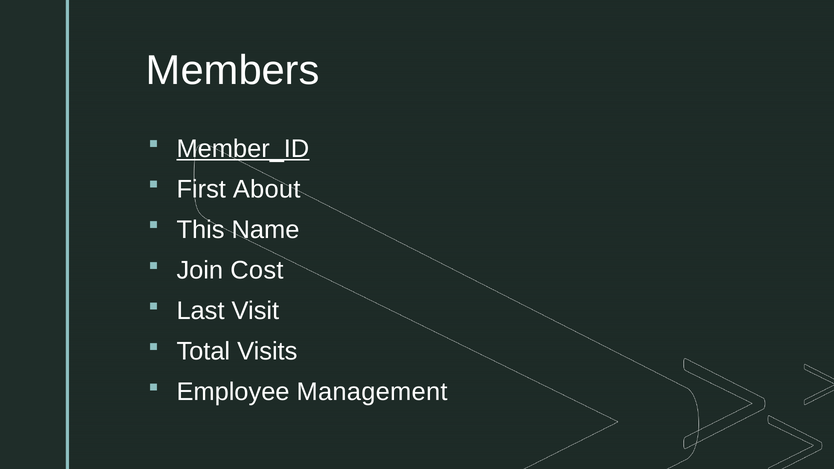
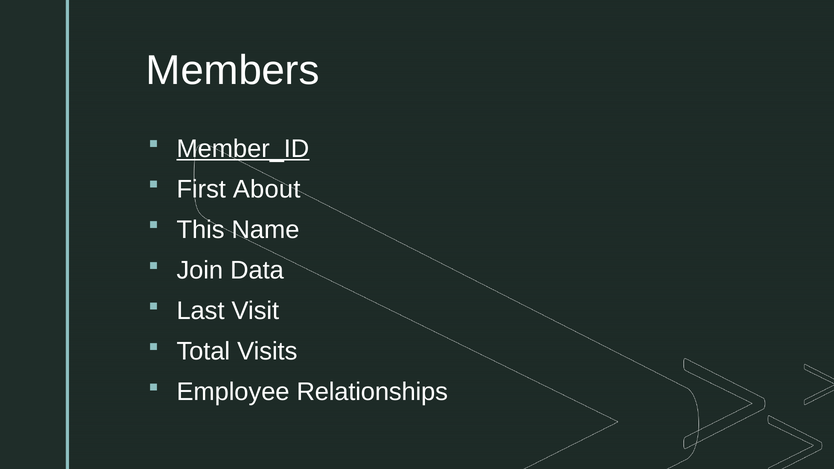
Cost: Cost -> Data
Management: Management -> Relationships
